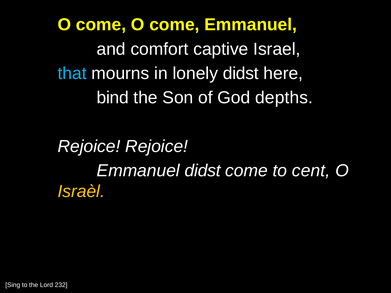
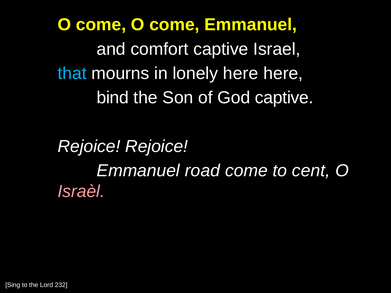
lonely didst: didst -> here
God depths: depths -> captive
Emmanuel didst: didst -> road
Israèl colour: yellow -> pink
